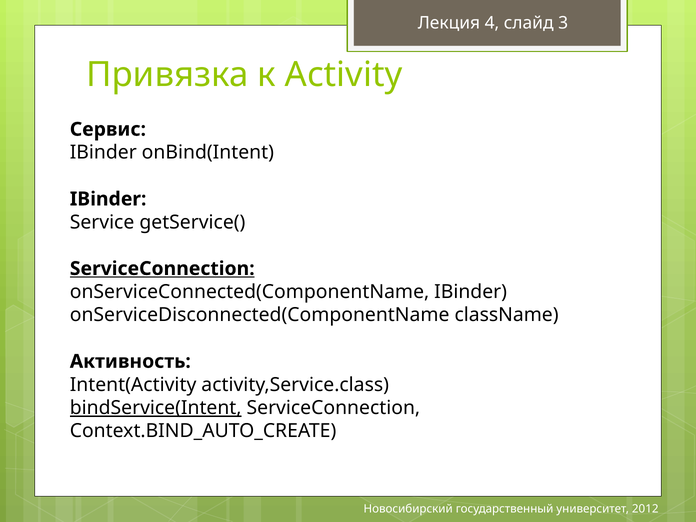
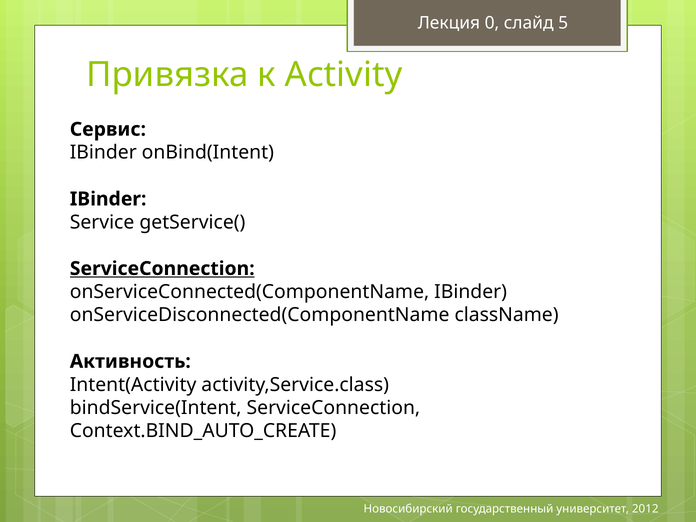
4: 4 -> 0
3: 3 -> 5
bindService(Intent underline: present -> none
